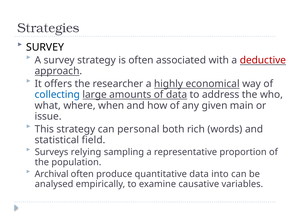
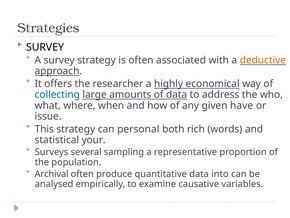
deductive colour: red -> orange
main: main -> have
field: field -> your
relying: relying -> several
